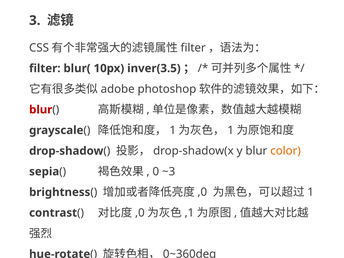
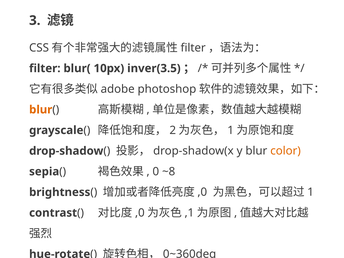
blur at (41, 110) colour: red -> orange
1 at (173, 130): 1 -> 2
~3: ~3 -> ~8
